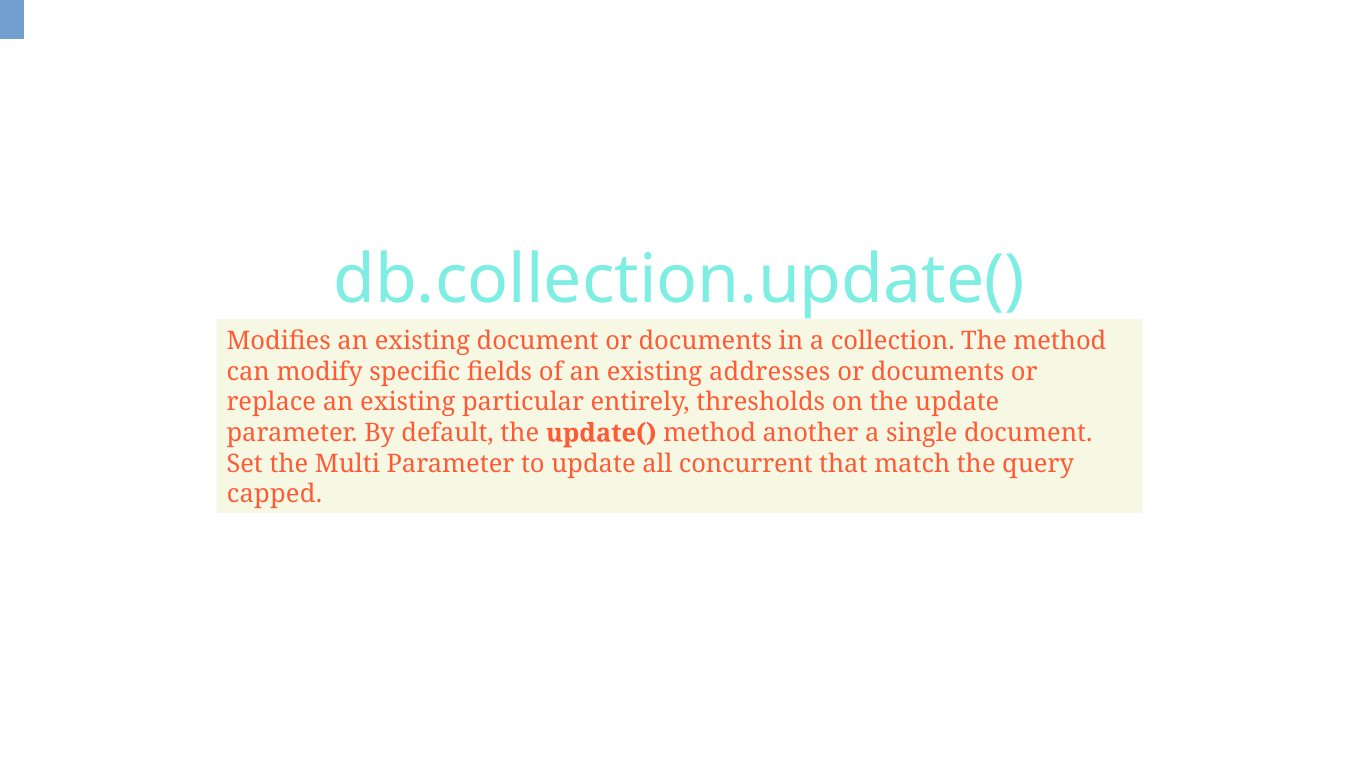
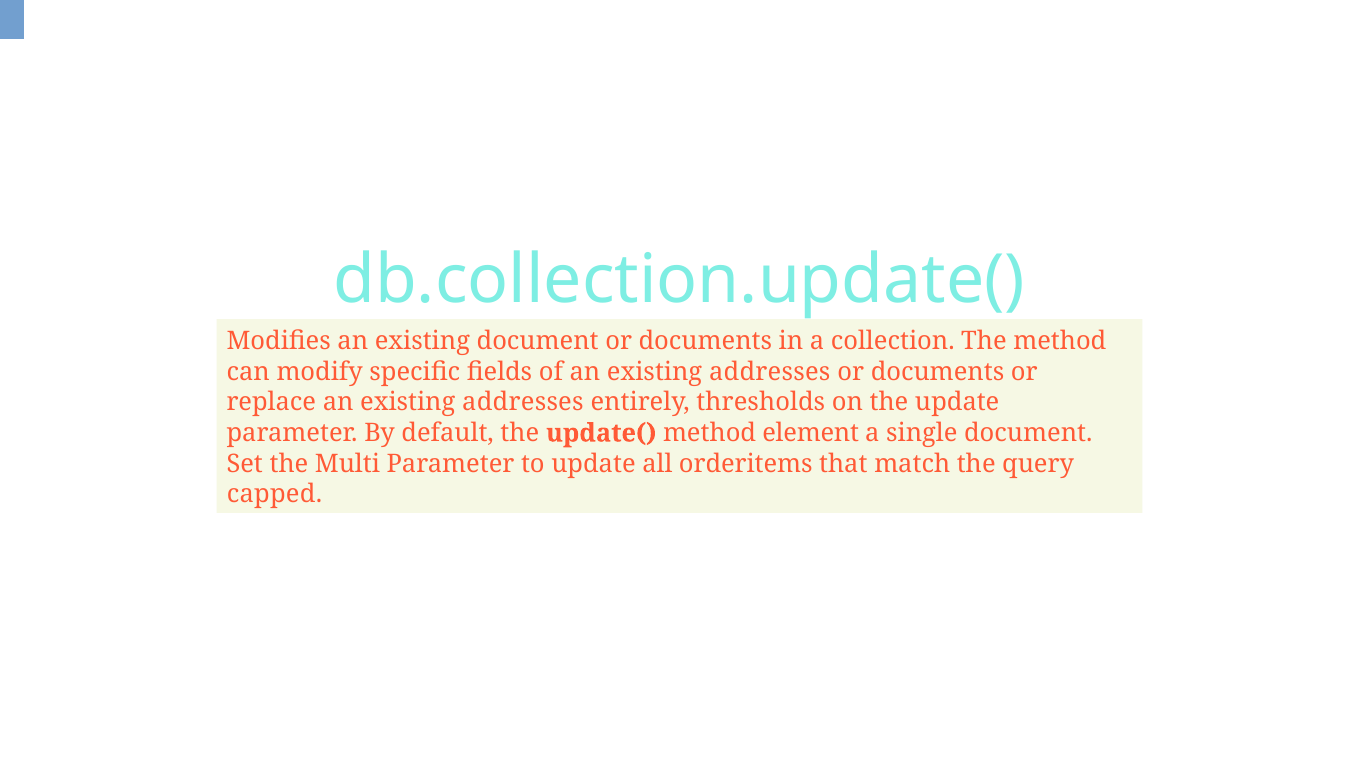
replace an existing particular: particular -> addresses
another: another -> element
concurrent: concurrent -> orderitems
